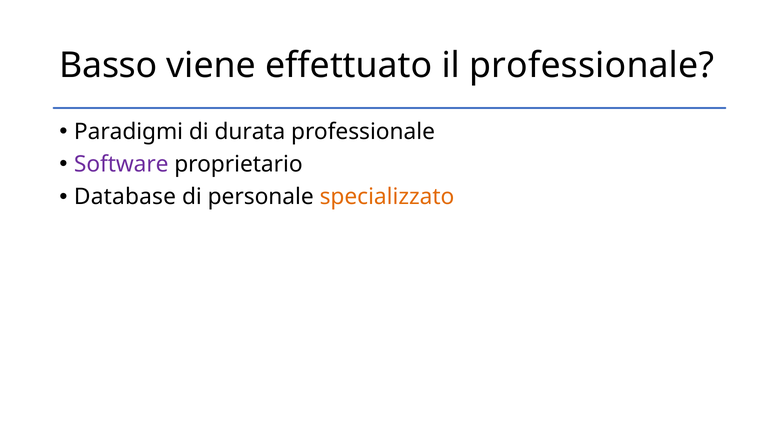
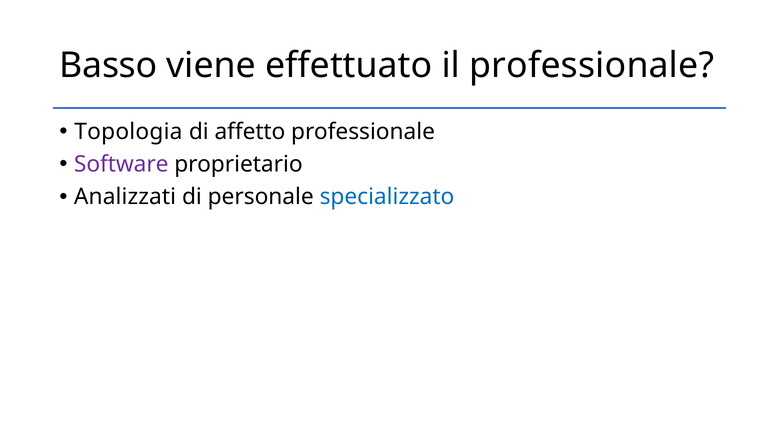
Paradigmi: Paradigmi -> Topologia
durata: durata -> affetto
Database: Database -> Analizzati
specializzato colour: orange -> blue
